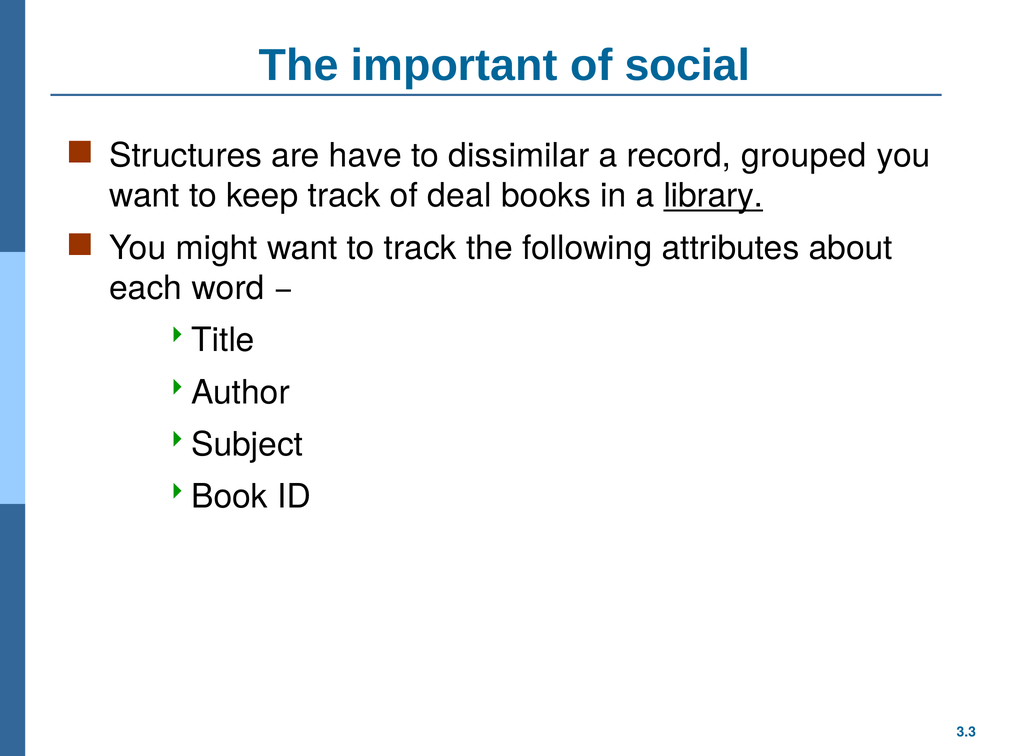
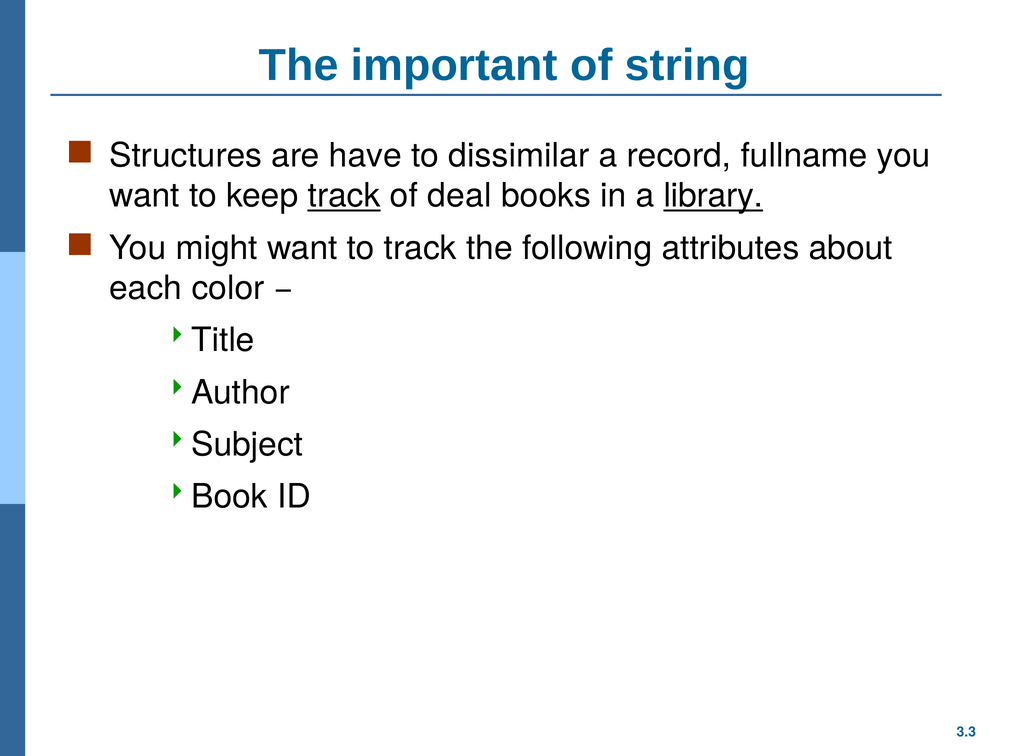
social: social -> string
grouped: grouped -> fullname
track at (344, 196) underline: none -> present
word: word -> color
